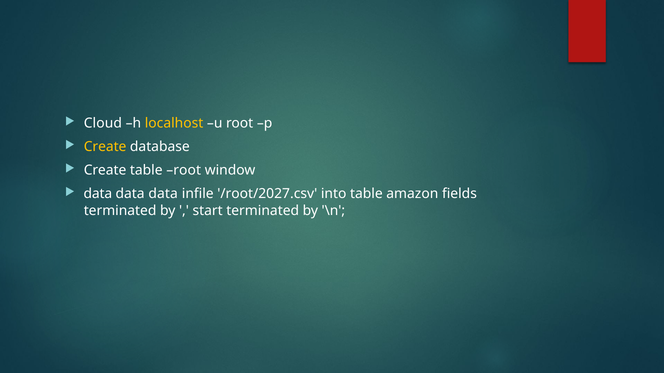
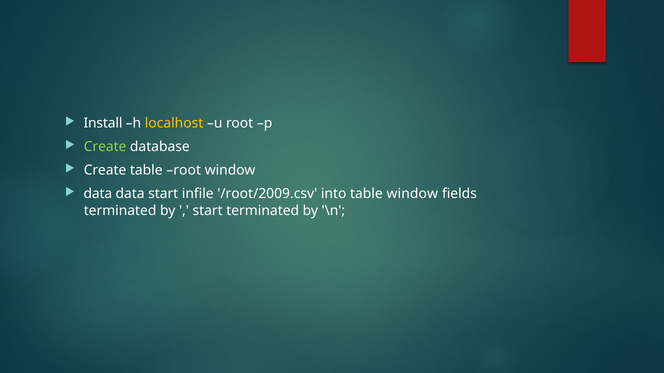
Cloud: Cloud -> Install
Create at (105, 147) colour: yellow -> light green
data at (163, 194): data -> start
/root/2027.csv: /root/2027.csv -> /root/2009.csv
table amazon: amazon -> window
